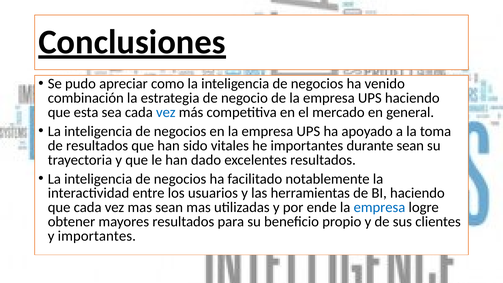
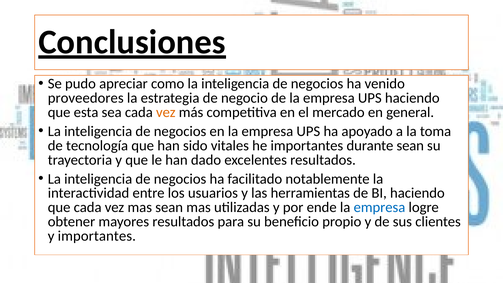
combinación: combinación -> proveedores
vez at (166, 112) colour: blue -> orange
de resultados: resultados -> tecnología
